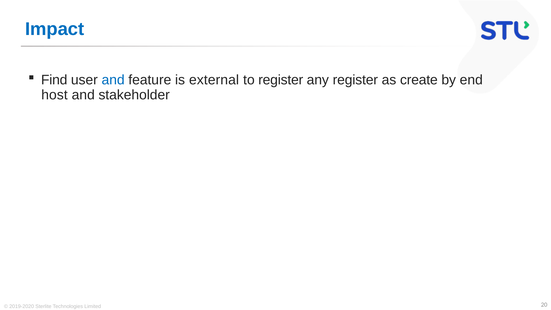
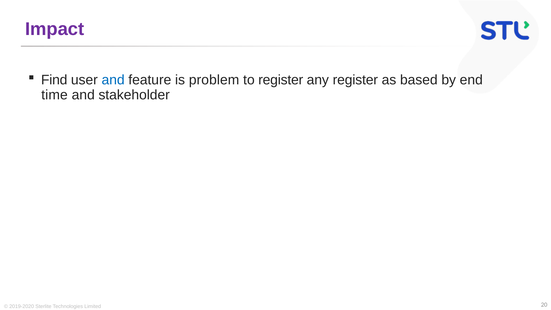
Impact colour: blue -> purple
external: external -> problem
create: create -> based
host: host -> time
